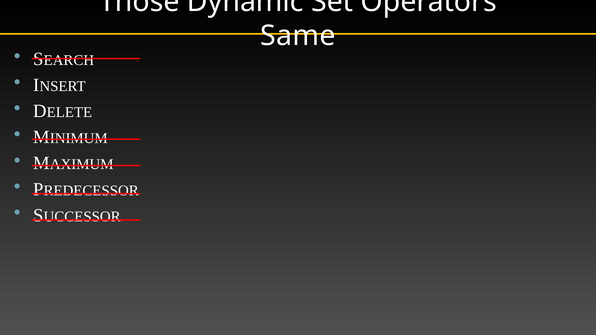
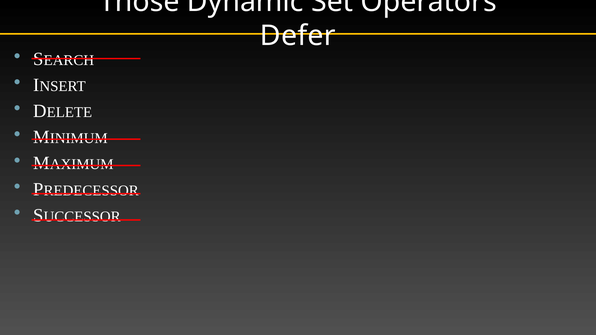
Same: Same -> Defer
